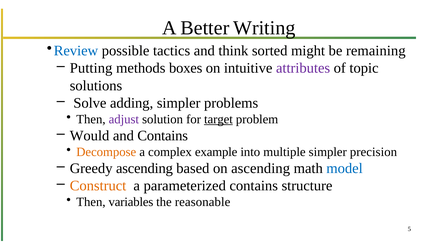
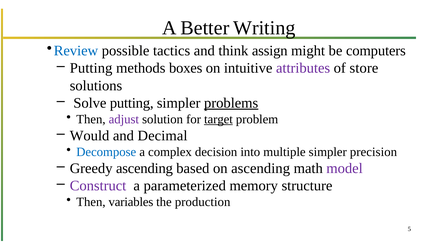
sorted: sorted -> assign
remaining: remaining -> computers
topic: topic -> store
Solve adding: adding -> putting
problems underline: none -> present
and Contains: Contains -> Decimal
Decompose colour: orange -> blue
example: example -> decision
model colour: blue -> purple
Construct colour: orange -> purple
parameterized contains: contains -> memory
reasonable: reasonable -> production
